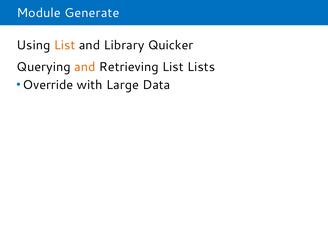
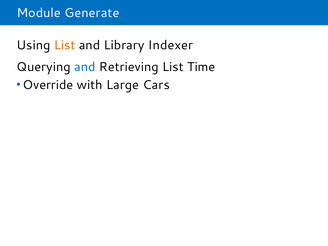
Quicker: Quicker -> Indexer
and at (85, 67) colour: orange -> blue
Lists: Lists -> Time
Data: Data -> Cars
